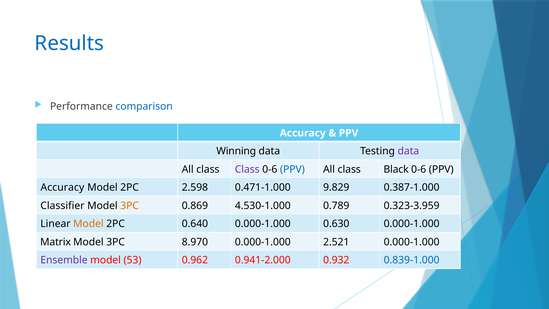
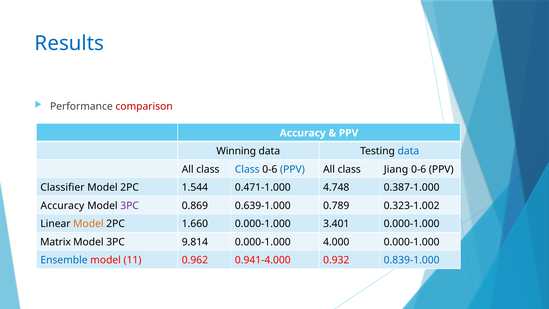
comparison colour: blue -> red
data at (408, 151) colour: purple -> blue
Class at (247, 169) colour: purple -> blue
Black: Black -> Jiang
Accuracy at (62, 187): Accuracy -> Classifier
2.598: 2.598 -> 1.544
9.829: 9.829 -> 4.748
Classifier at (62, 206): Classifier -> Accuracy
3PC at (130, 206) colour: orange -> purple
4.530-1.000: 4.530-1.000 -> 0.639-1.000
0.323-3.959: 0.323-3.959 -> 0.323-1.002
0.640: 0.640 -> 1.660
0.630: 0.630 -> 3.401
8.970: 8.970 -> 9.814
2.521: 2.521 -> 4.000
Ensemble colour: purple -> blue
53: 53 -> 11
0.941-2.000: 0.941-2.000 -> 0.941-4.000
